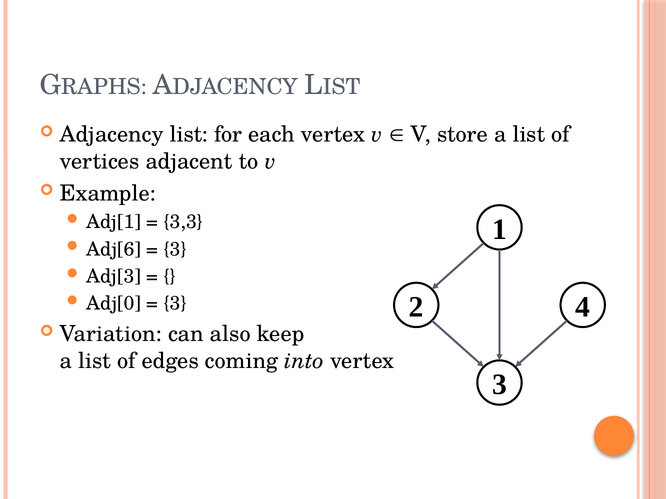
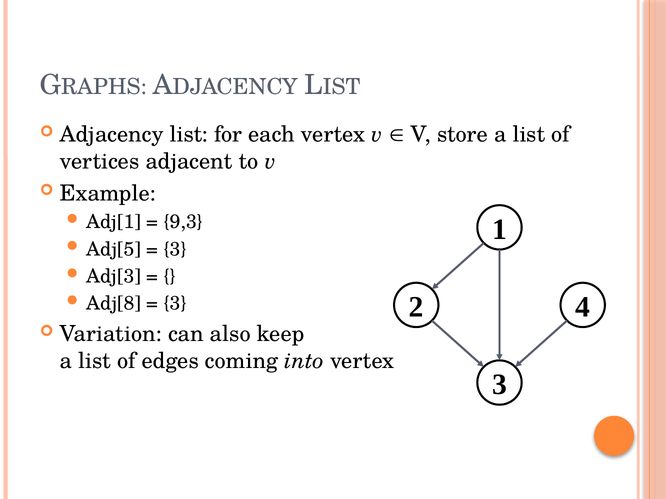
3,3: 3,3 -> 9,3
Adj[6: Adj[6 -> Adj[5
Adj[0: Adj[0 -> Adj[8
